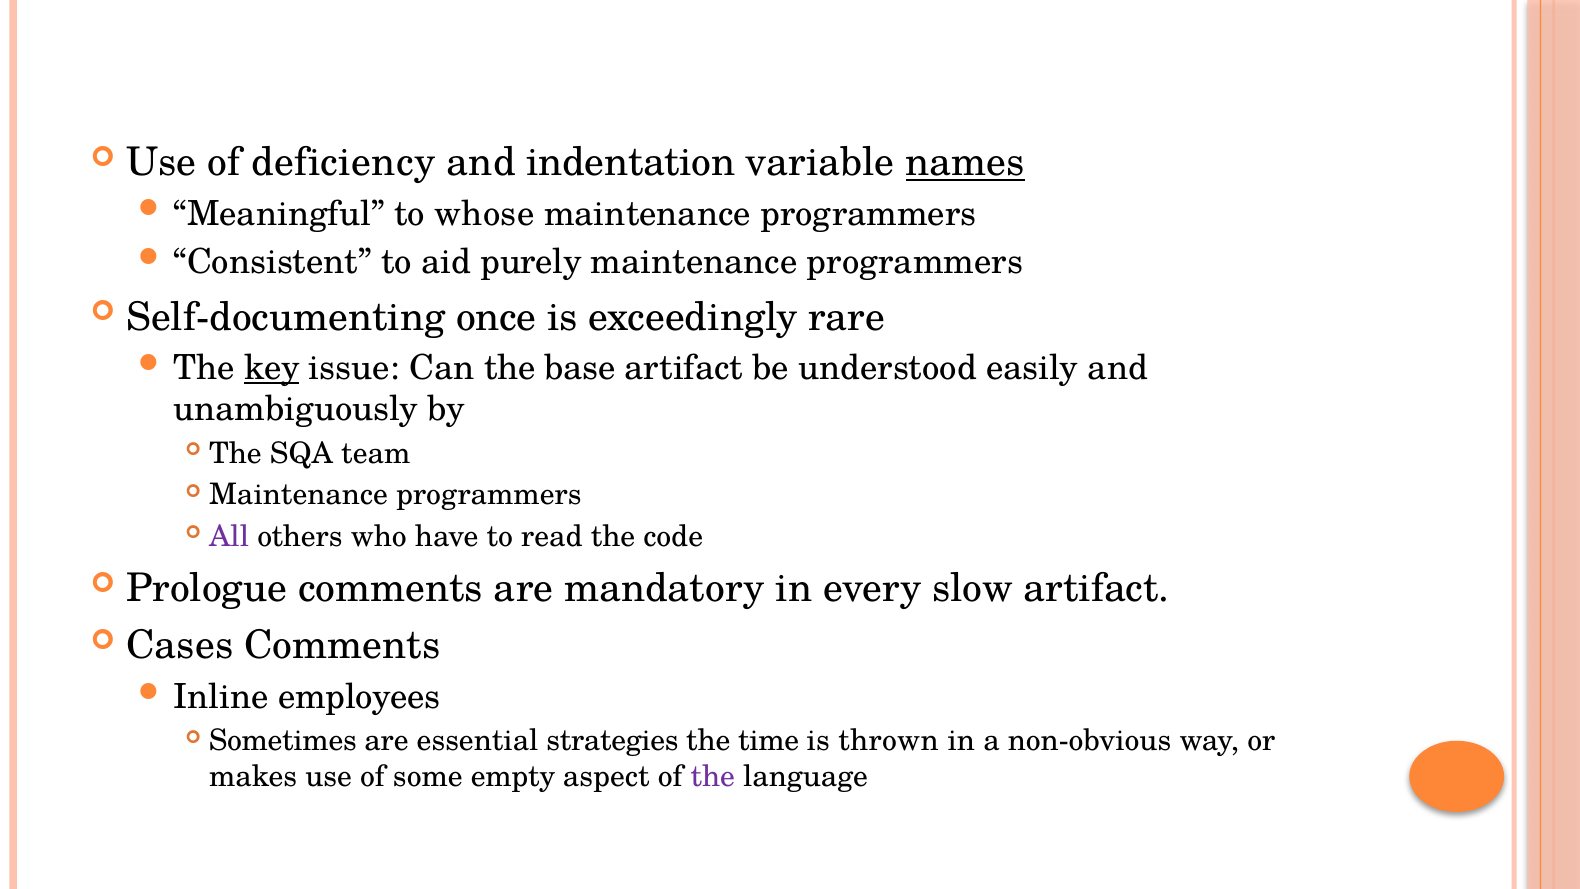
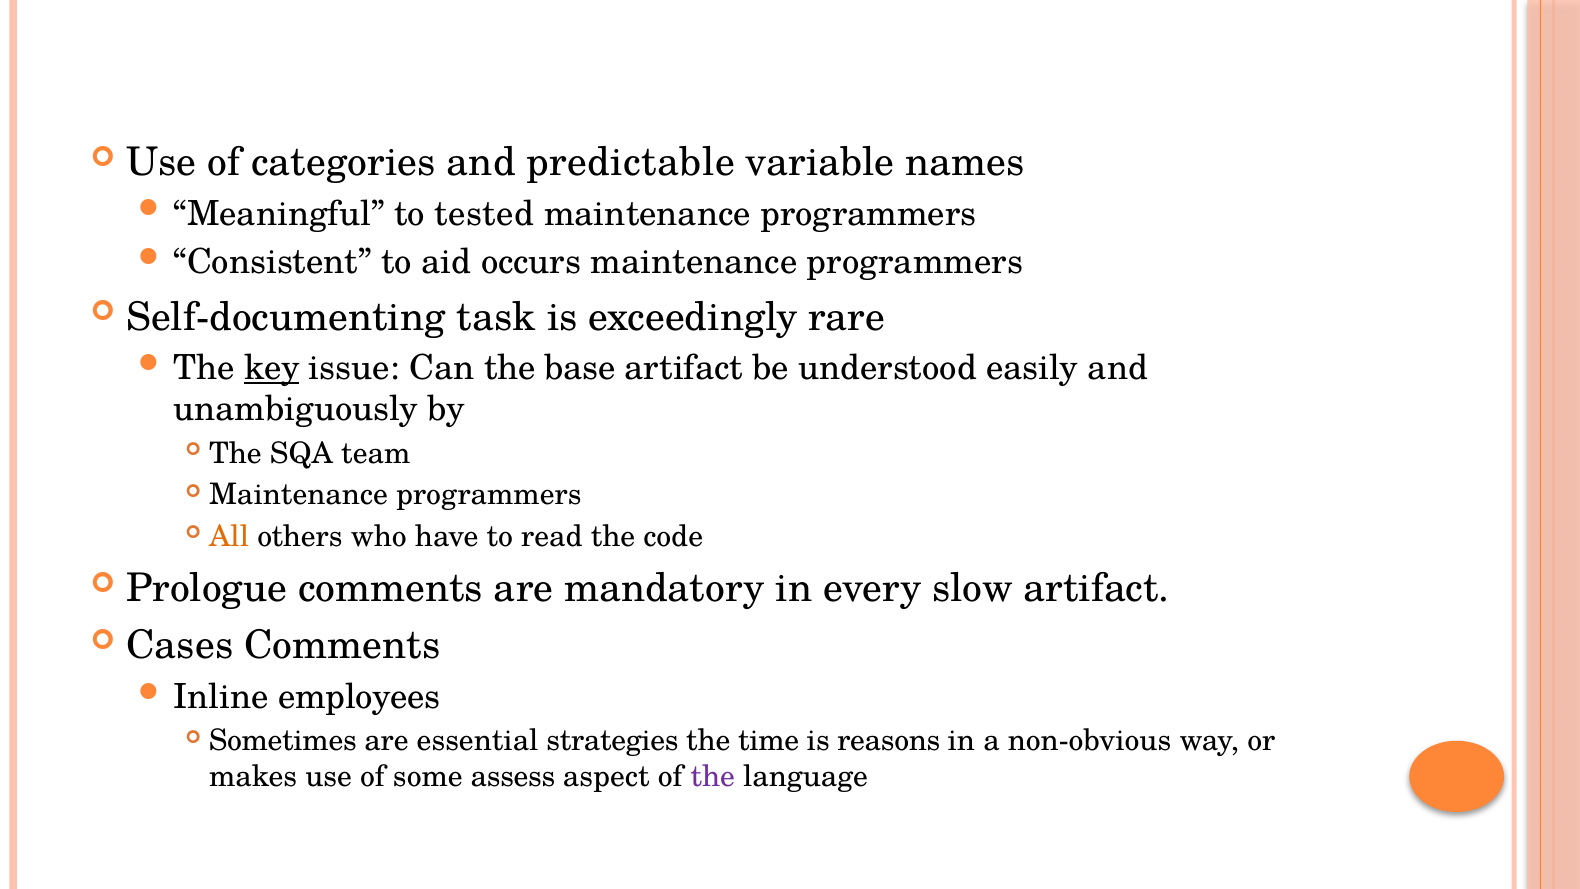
deficiency: deficiency -> categories
indentation: indentation -> predictable
names underline: present -> none
whose: whose -> tested
purely: purely -> occurs
once: once -> task
All colour: purple -> orange
thrown: thrown -> reasons
empty: empty -> assess
